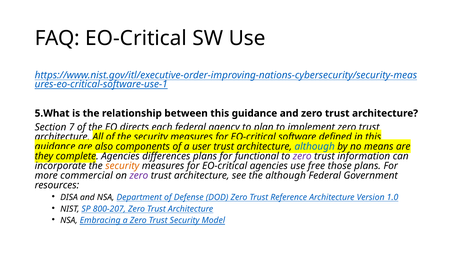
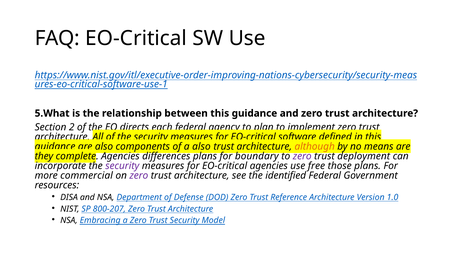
7: 7 -> 2
a user: user -> also
although at (315, 147) colour: blue -> orange
functional: functional -> boundary
information: information -> deployment
security at (122, 166) colour: orange -> purple
the although: although -> identified
